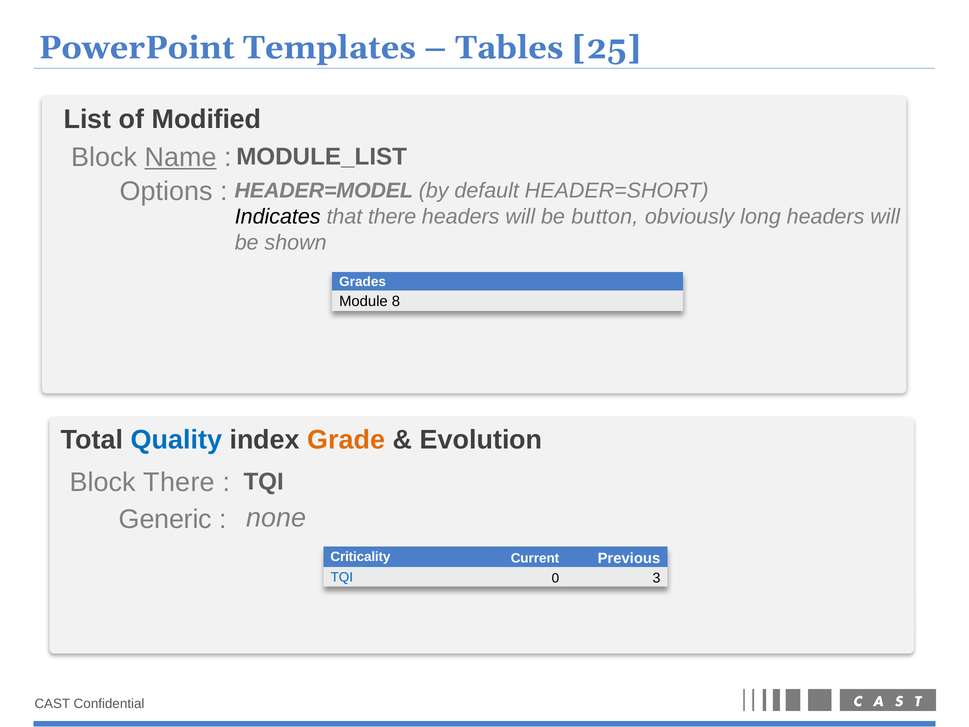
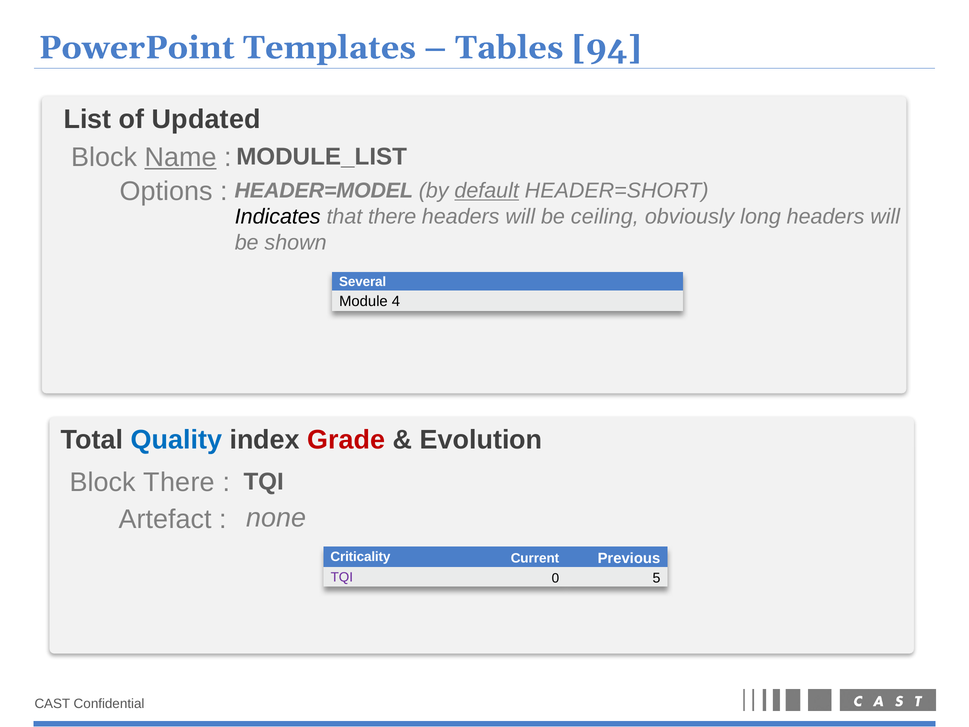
25: 25 -> 94
Modified: Modified -> Updated
default underline: none -> present
button: button -> ceiling
Grades: Grades -> Several
8: 8 -> 4
Grade colour: orange -> red
Generic: Generic -> Artefact
TQI at (342, 577) colour: blue -> purple
3: 3 -> 5
